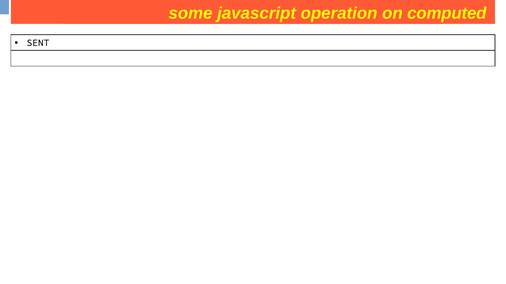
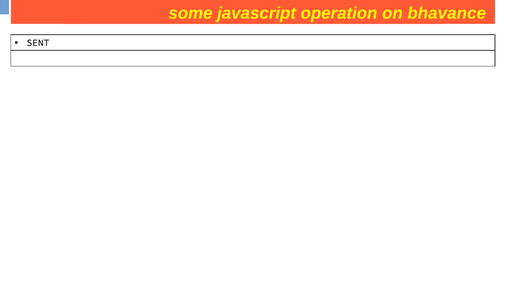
computed: computed -> bhavance
